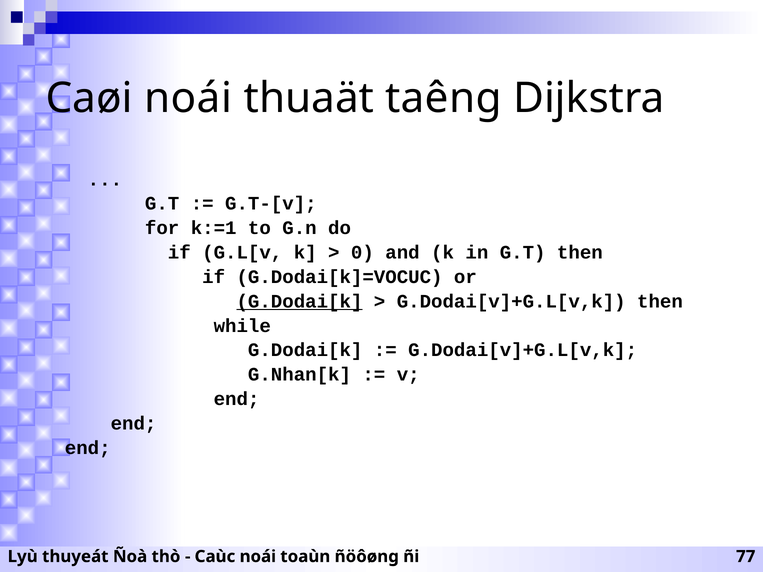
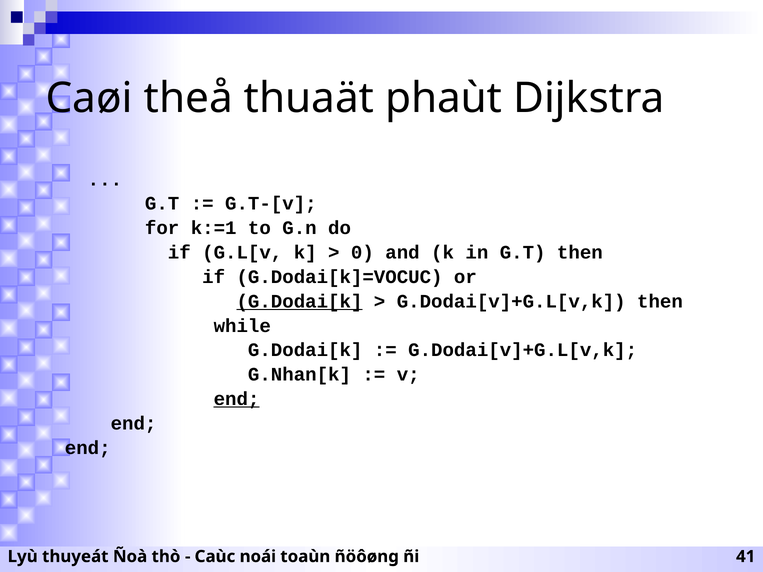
Caøi noái: noái -> theå
taêng: taêng -> phaùt
end at (237, 399) underline: none -> present
77: 77 -> 41
